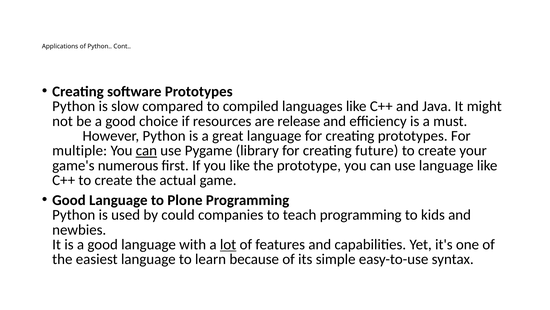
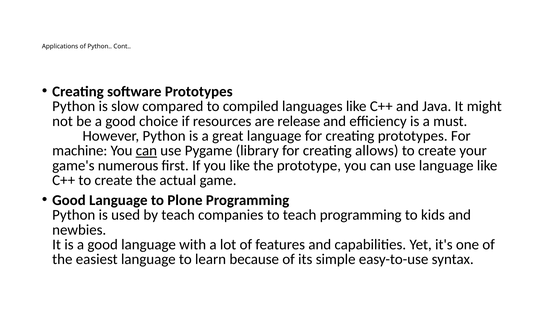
multiple: multiple -> machine
future: future -> allows
by could: could -> teach
lot underline: present -> none
